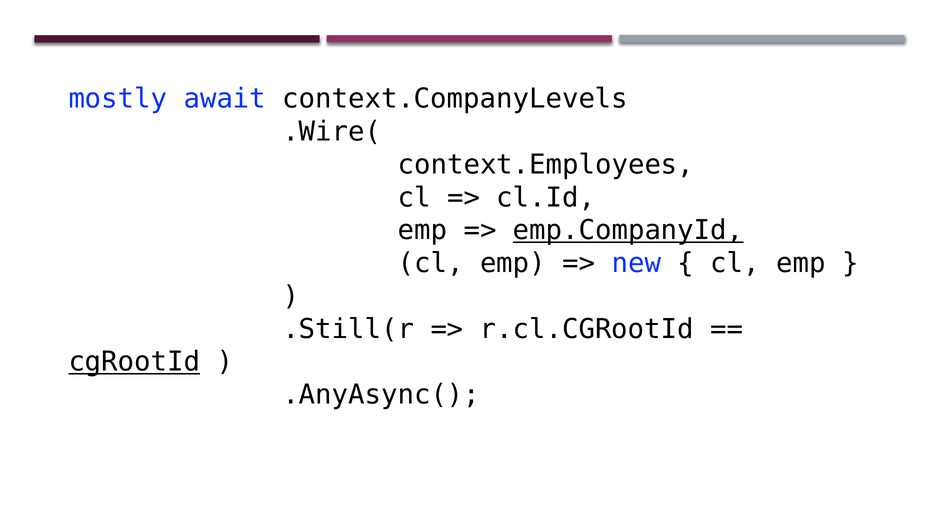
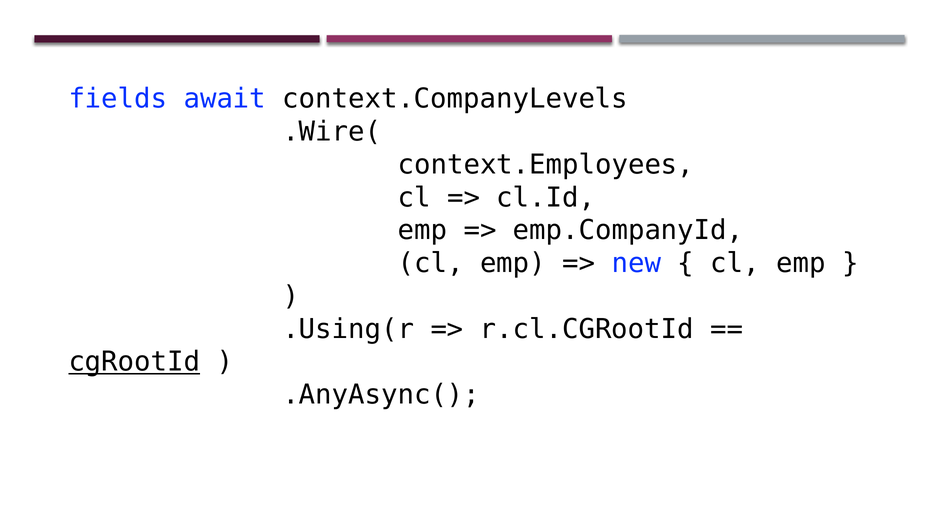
mostly: mostly -> fields
emp.CompanyId underline: present -> none
.Still(r: .Still(r -> .Using(r
